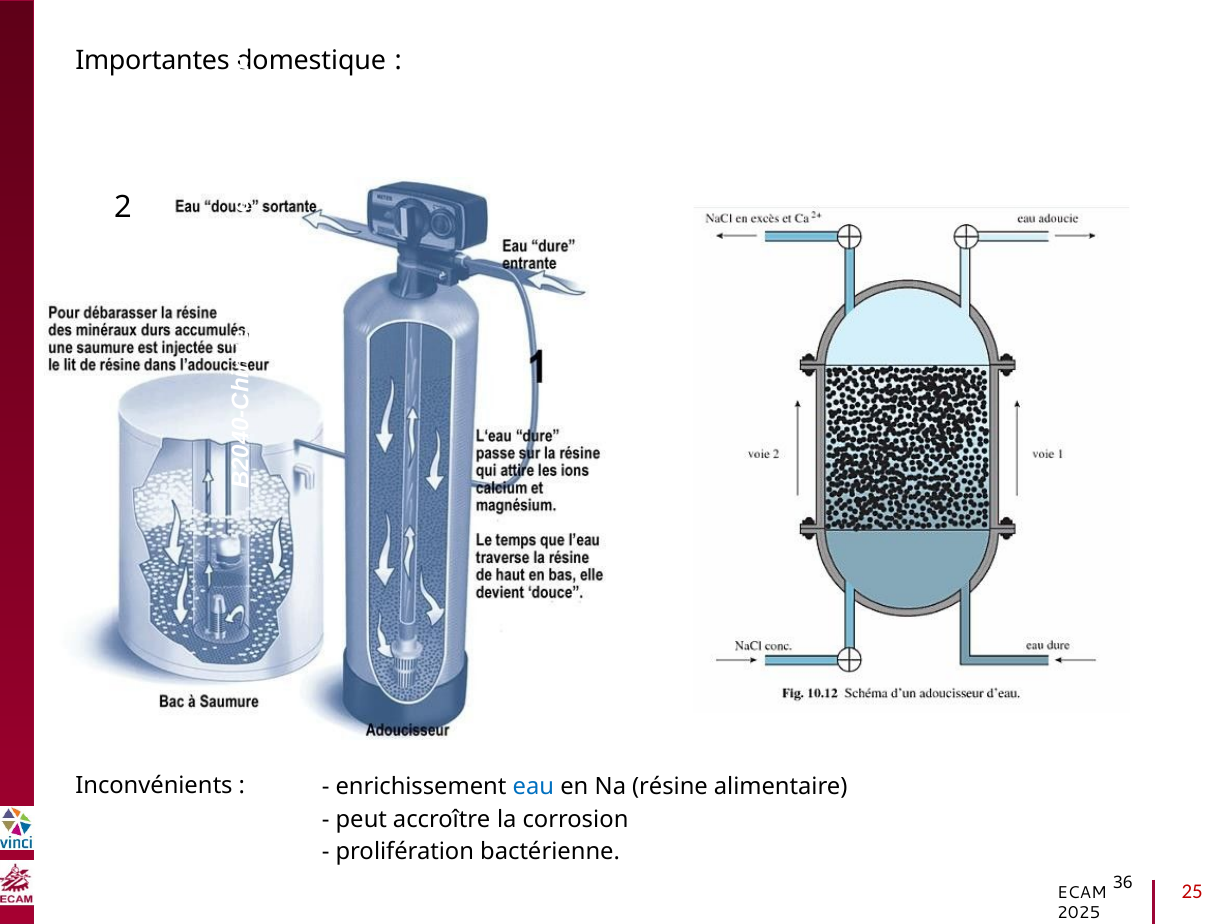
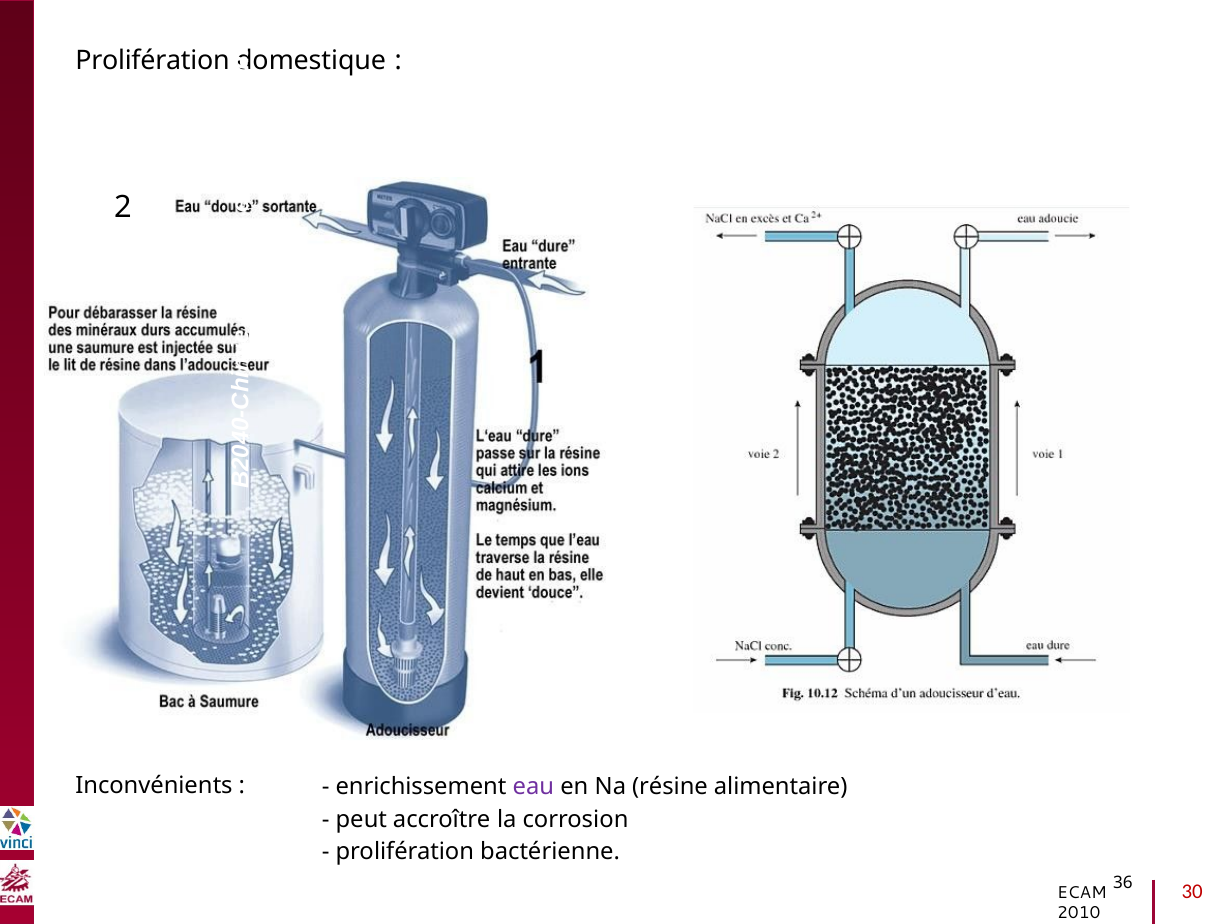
Importantes at (152, 60): Importantes -> Prolifération
eau colour: blue -> purple
25: 25 -> 30
2025: 2025 -> 2010
